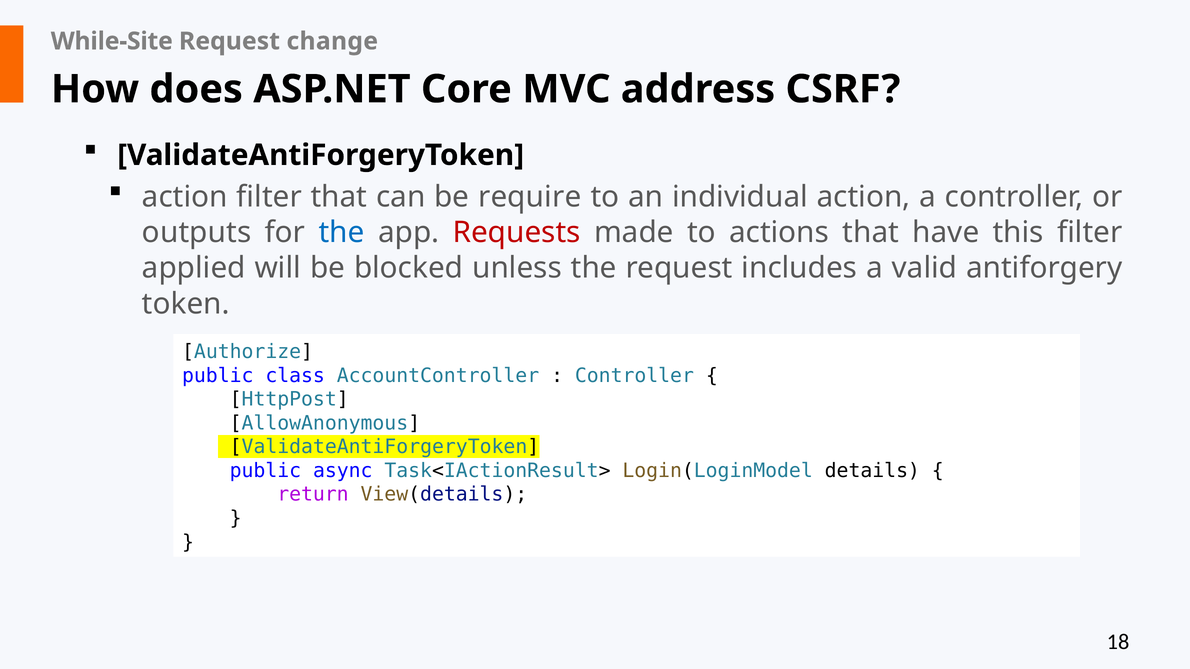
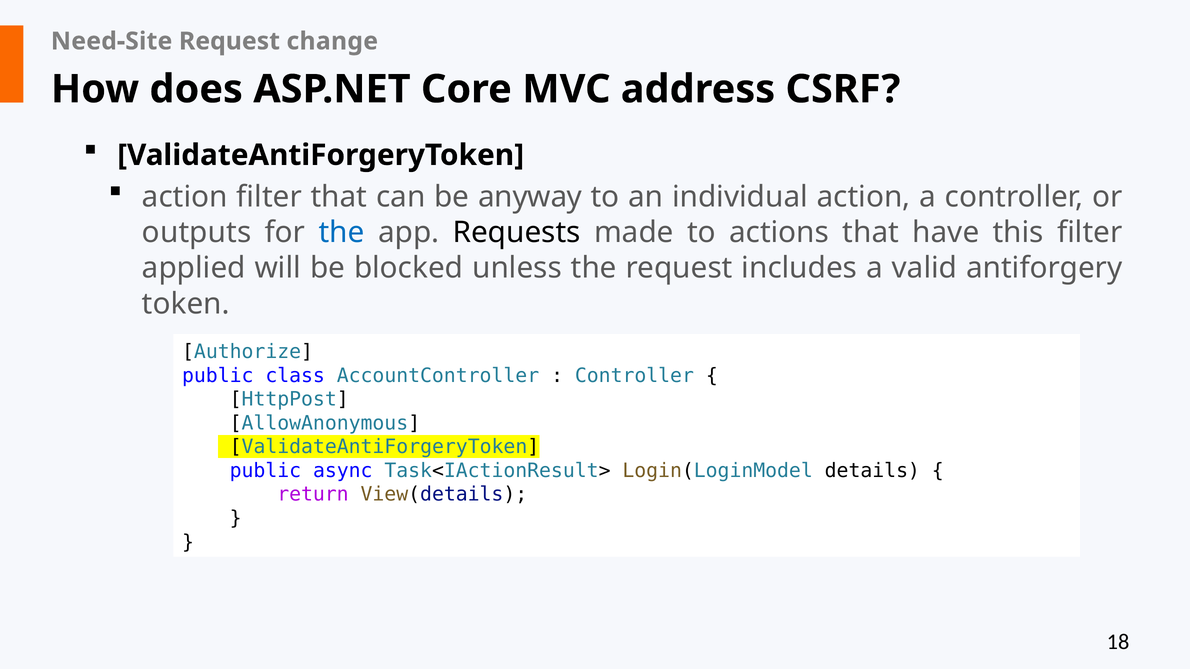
While-Site: While-Site -> Need-Site
require: require -> anyway
Requests colour: red -> black
